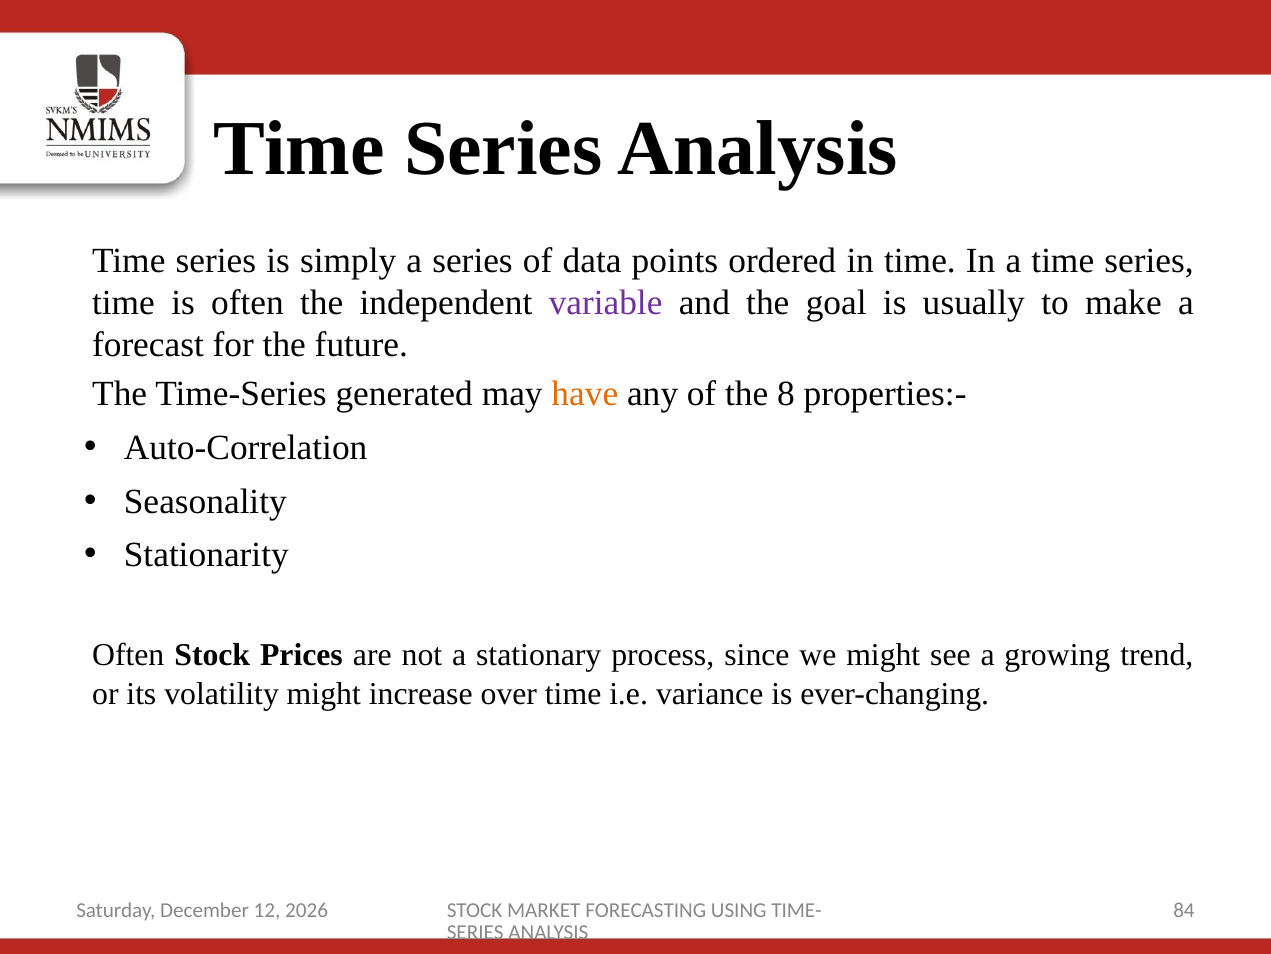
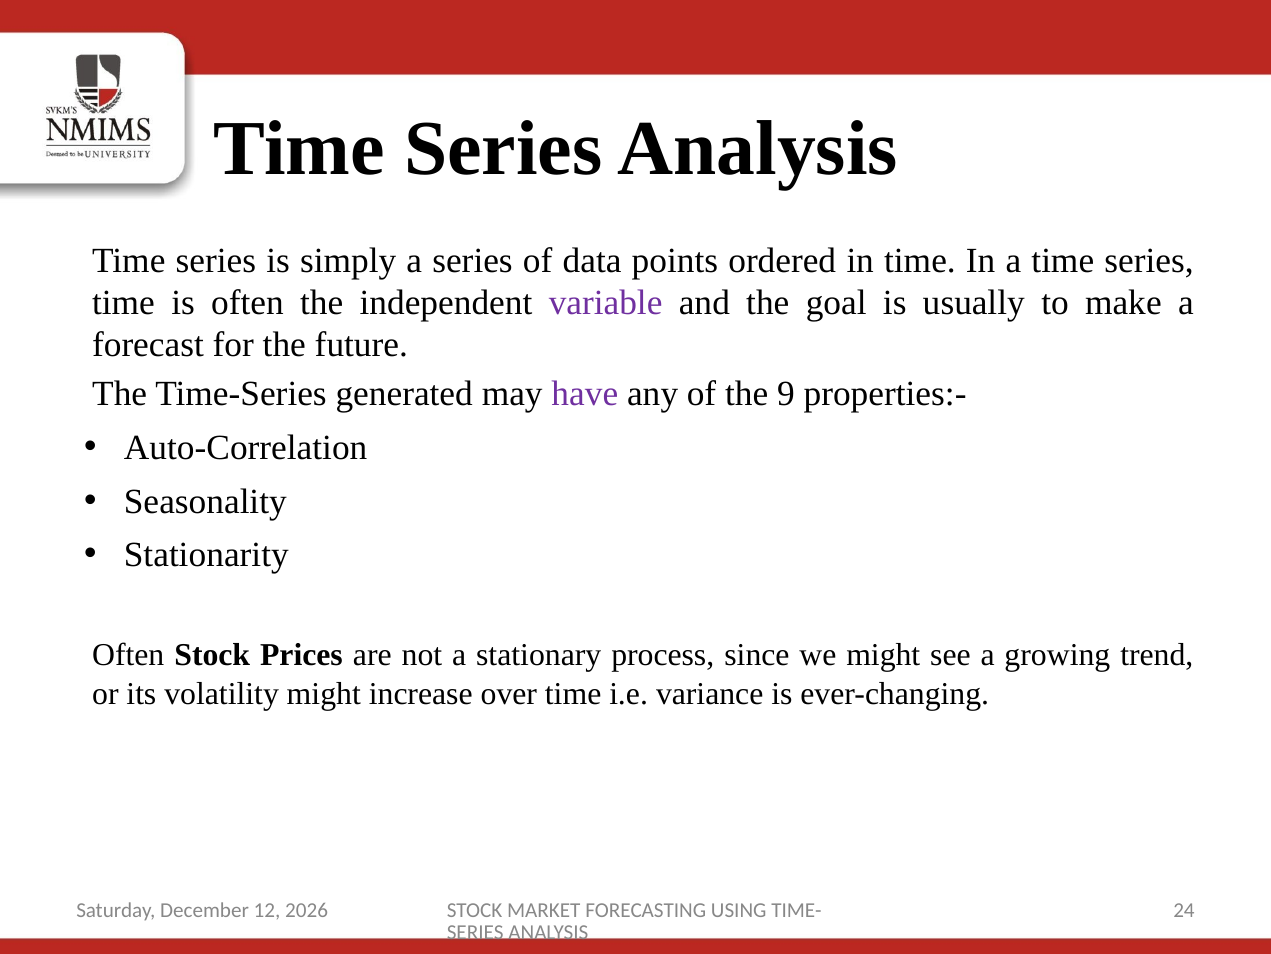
have colour: orange -> purple
8: 8 -> 9
84: 84 -> 24
